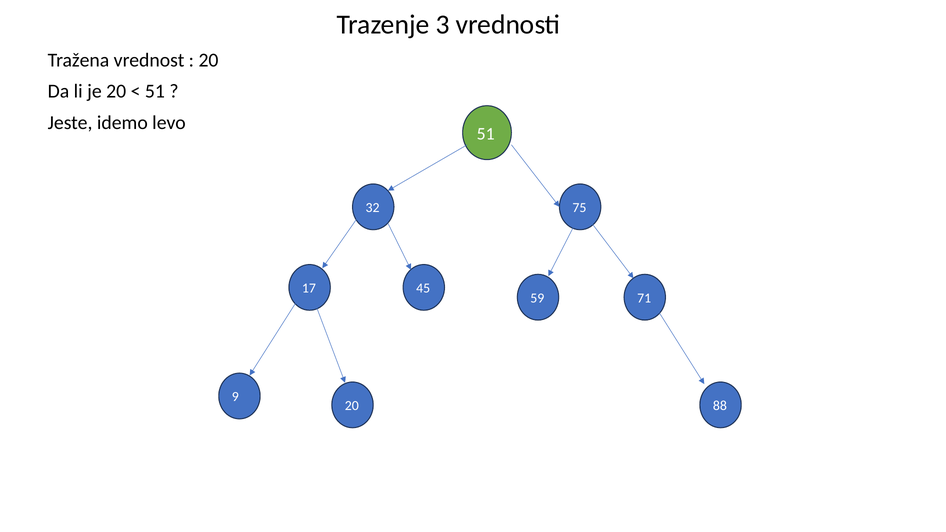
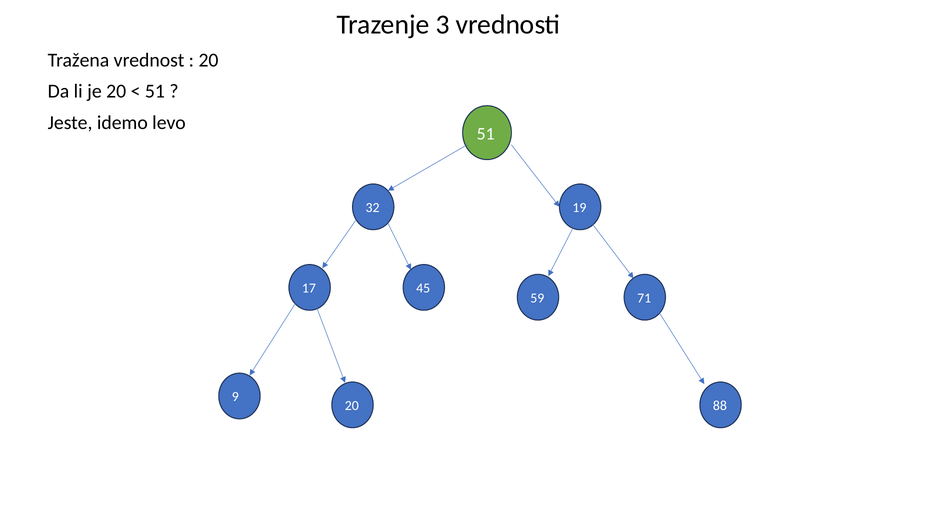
75: 75 -> 19
